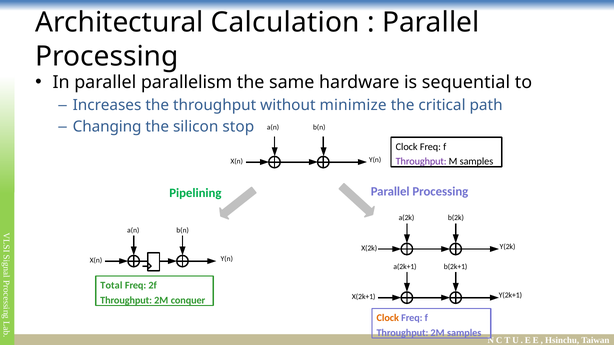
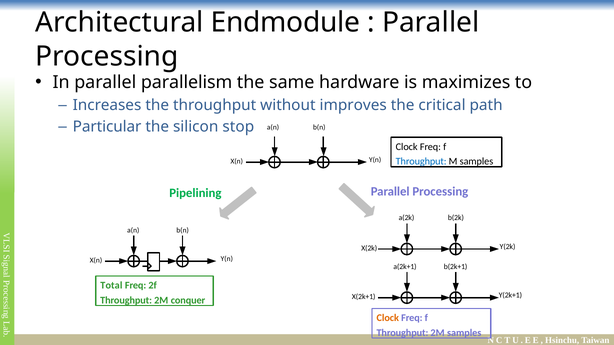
Calculation: Calculation -> Endmodule
sequential: sequential -> maximizes
minimize: minimize -> improves
Changing: Changing -> Particular
Throughput at (421, 162) colour: purple -> blue
